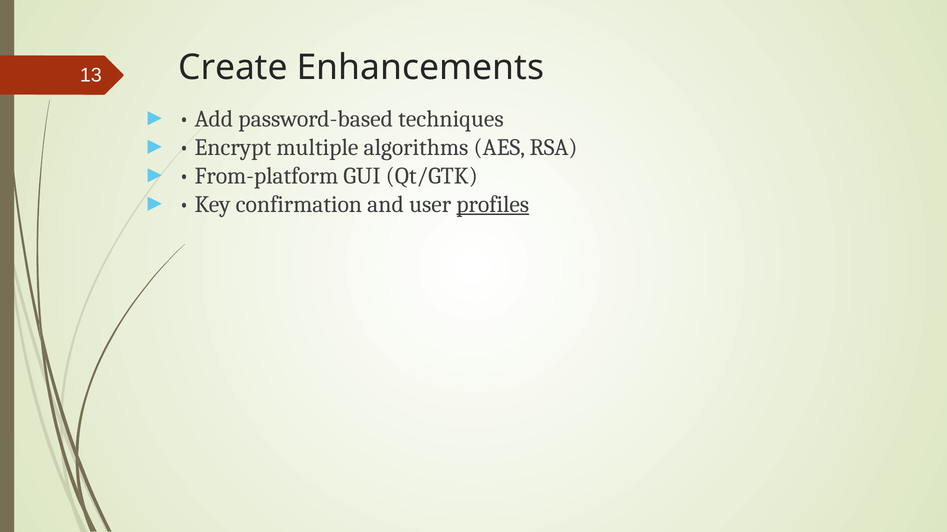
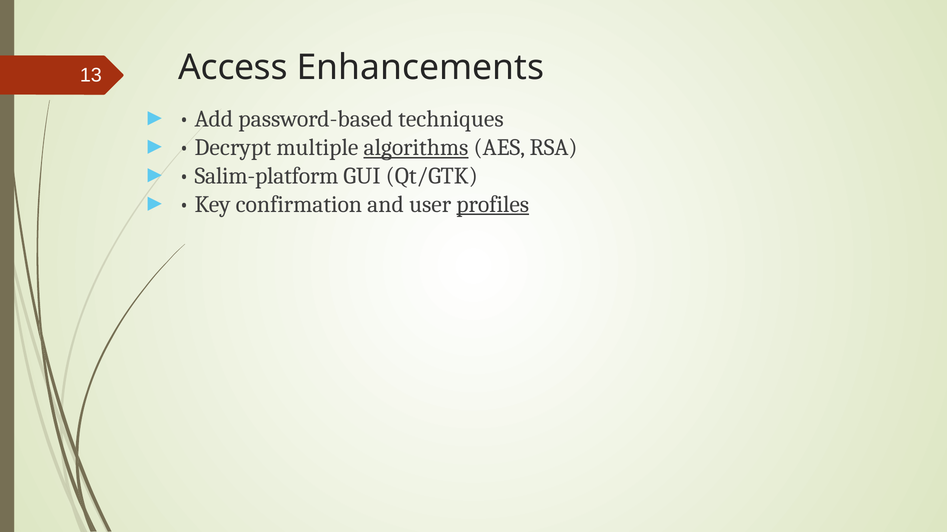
Create: Create -> Access
Encrypt: Encrypt -> Decrypt
algorithms underline: none -> present
From-platform: From-platform -> Salim-platform
